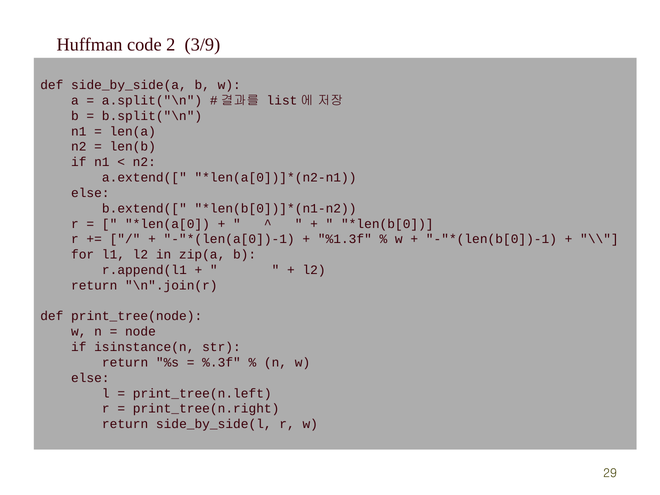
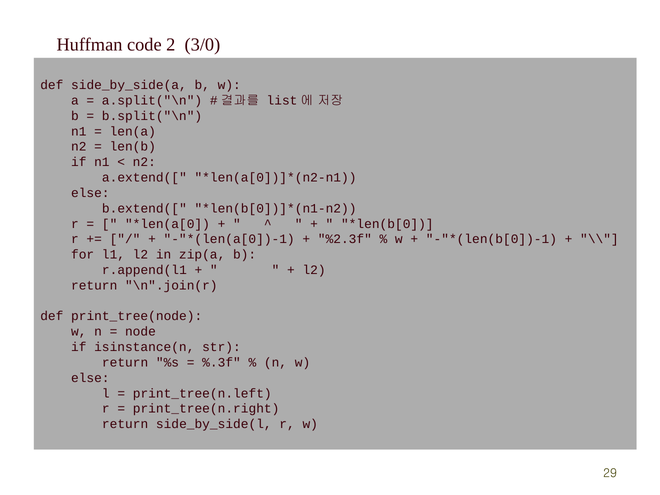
3/9: 3/9 -> 3/0
%1.3f: %1.3f -> %2.3f
